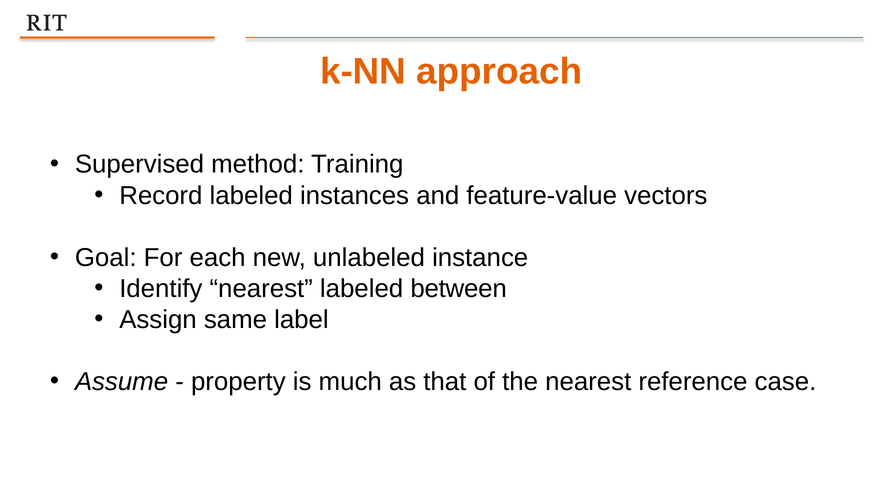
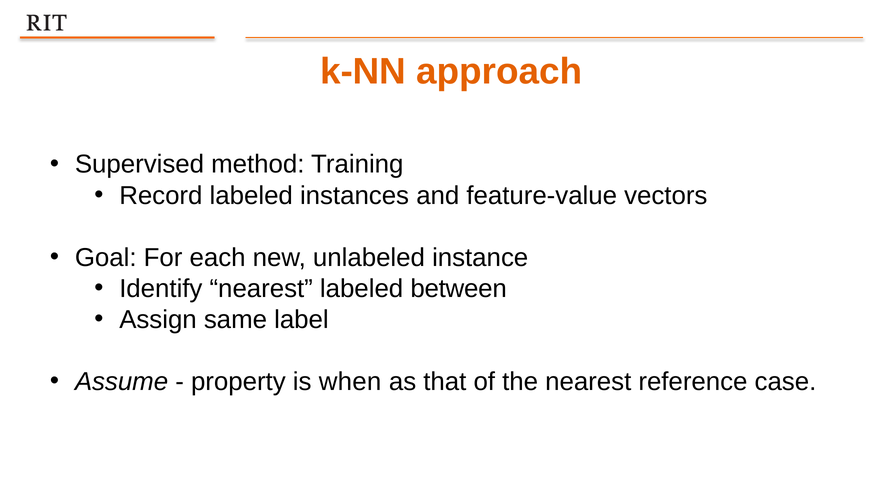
much: much -> when
